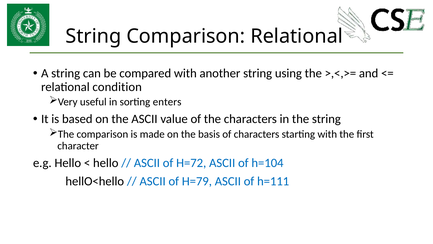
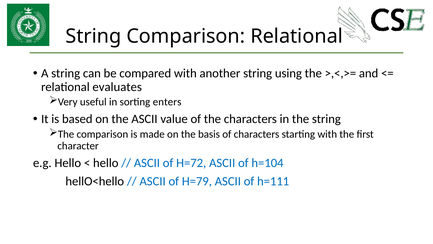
condition: condition -> evaluates
